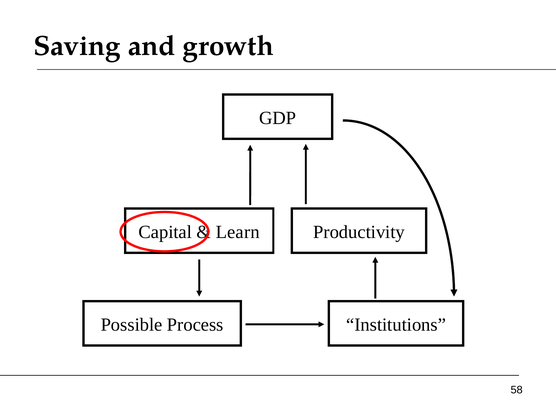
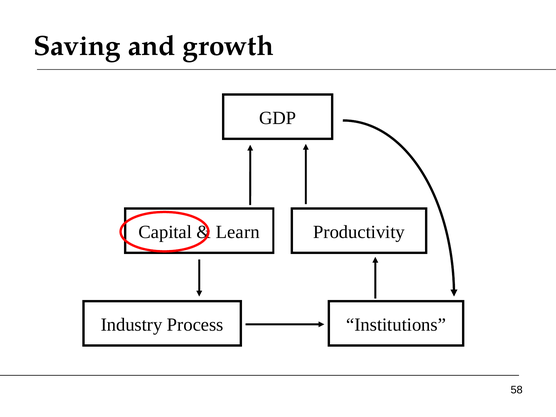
Possible: Possible -> Industry
